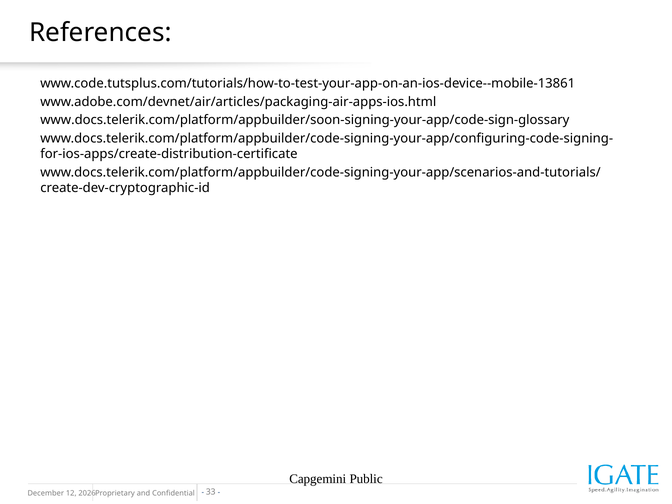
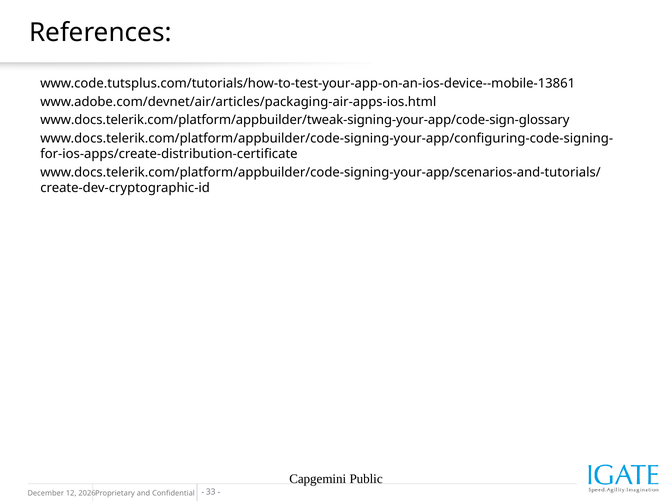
www.docs.telerik.com/platform/appbuilder/soon-signing-your-app/code-sign-glossary: www.docs.telerik.com/platform/appbuilder/soon-signing-your-app/code-sign-glossary -> www.docs.telerik.com/platform/appbuilder/tweak-signing-your-app/code-sign-glossary
